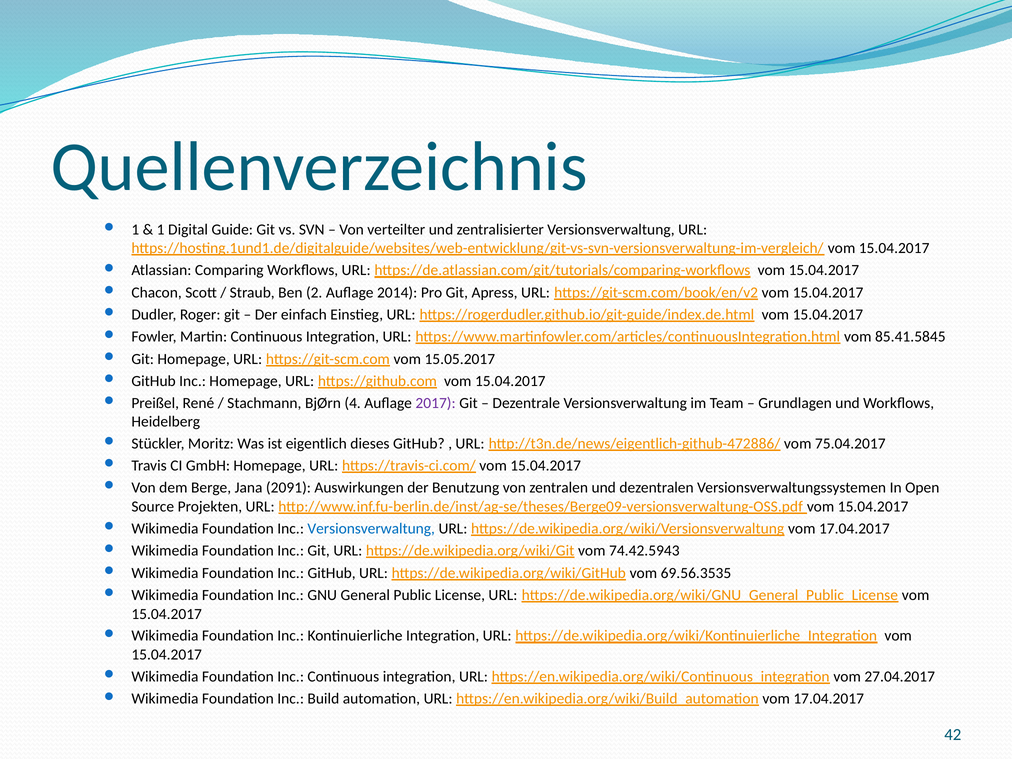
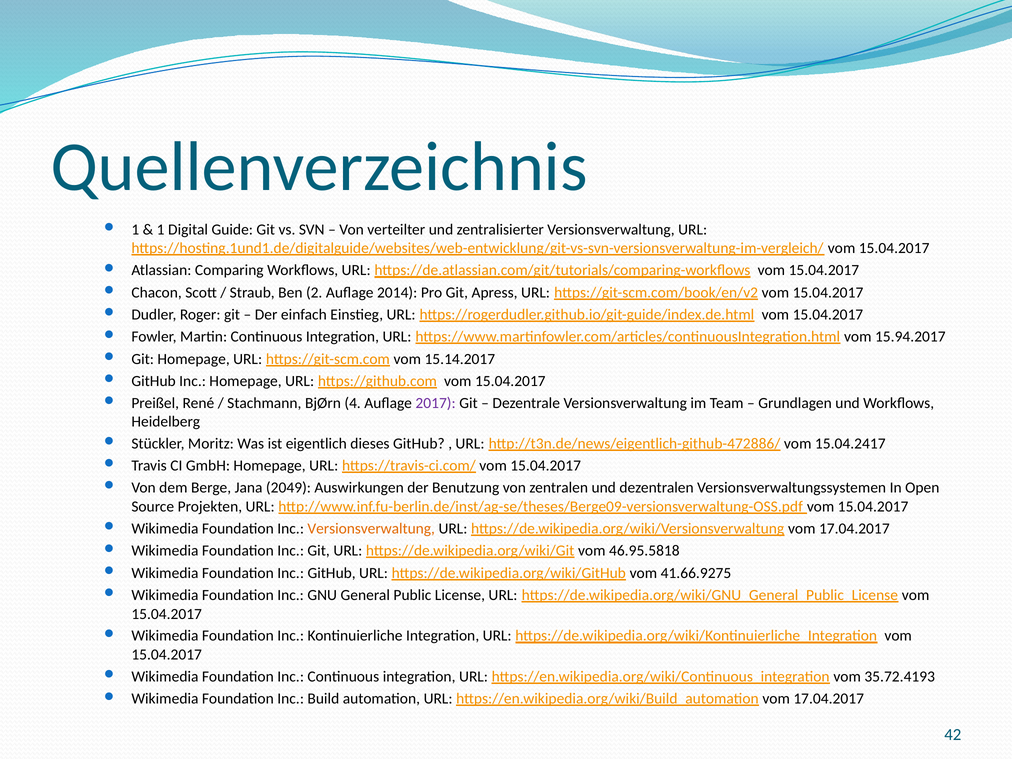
85.41.5845: 85.41.5845 -> 15.94.2017
15.05.2017: 15.05.2017 -> 15.14.2017
75.04.2017: 75.04.2017 -> 15.04.2417
2091: 2091 -> 2049
Versionsverwaltung at (371, 529) colour: blue -> orange
74.42.5943: 74.42.5943 -> 46.95.5818
69.56.3535: 69.56.3535 -> 41.66.9275
27.04.2017: 27.04.2017 -> 35.72.4193
